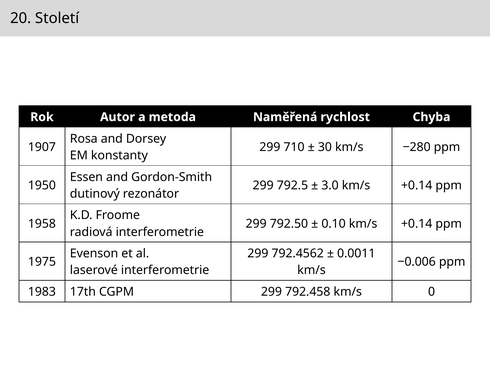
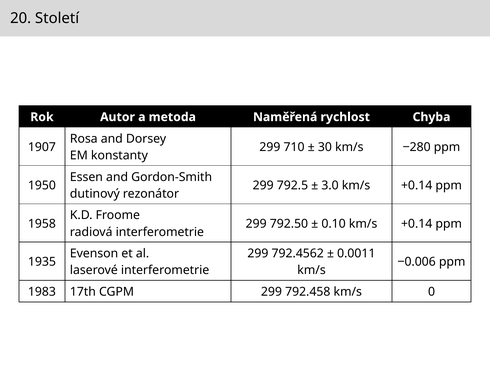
1975: 1975 -> 1935
